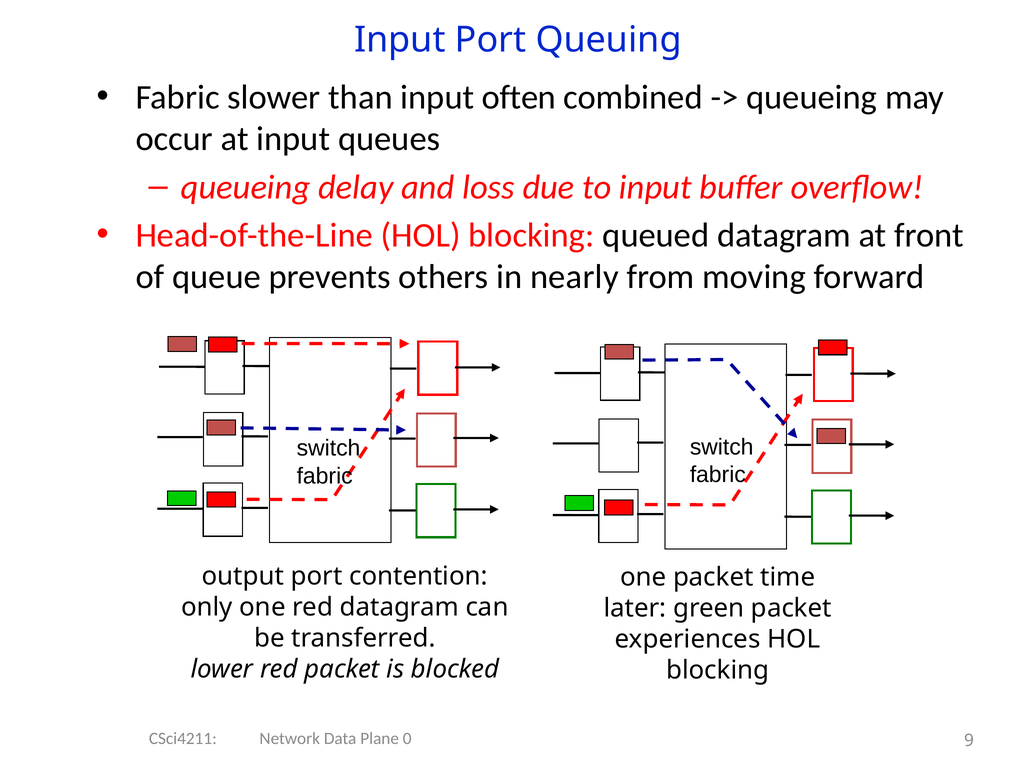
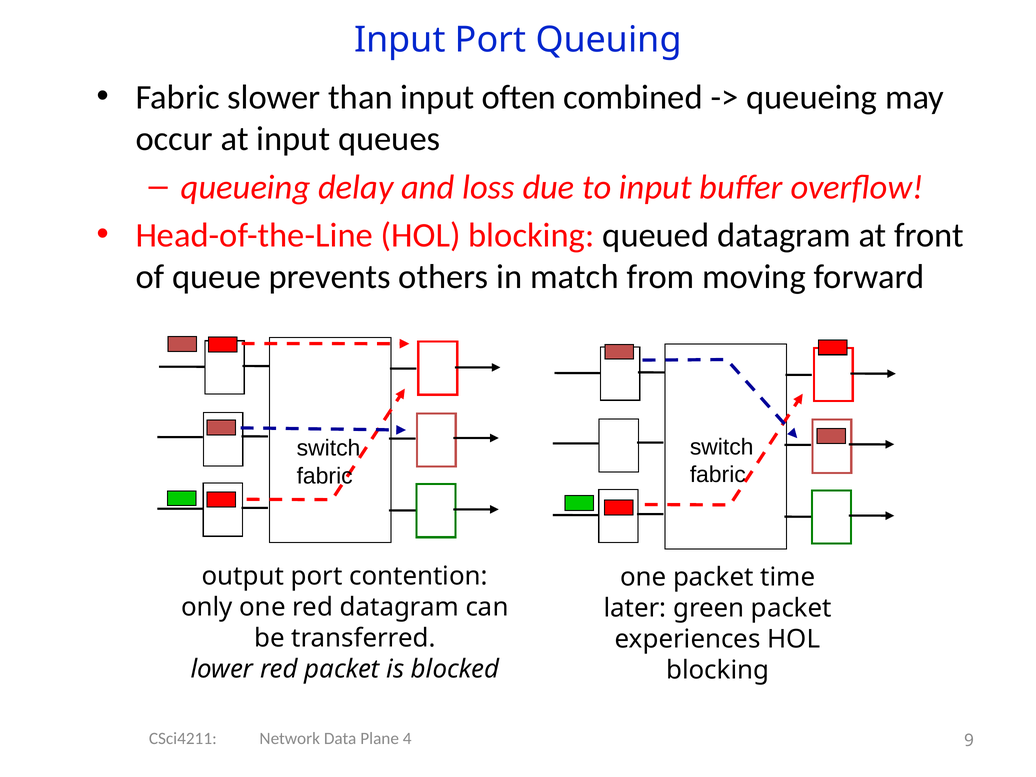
nearly: nearly -> match
0: 0 -> 4
